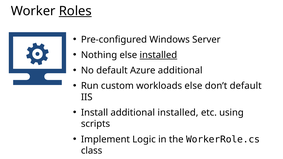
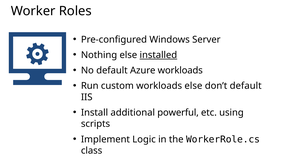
Roles underline: present -> none
Azure additional: additional -> workloads
additional installed: installed -> powerful
